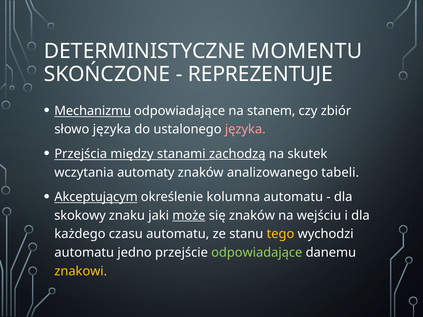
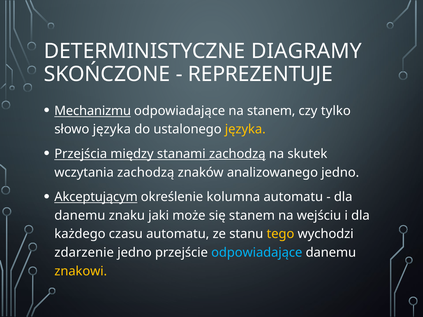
MOMENTU: MOMENTU -> DIAGRAMY
zbiór: zbiór -> tylko
języka at (245, 129) colour: pink -> yellow
wczytania automaty: automaty -> zachodzą
analizowanego tabeli: tabeli -> jedno
skokowy at (80, 216): skokowy -> danemu
może underline: present -> none
się znaków: znaków -> stanem
automatu at (84, 253): automatu -> zdarzenie
odpowiadające at (257, 253) colour: light green -> light blue
